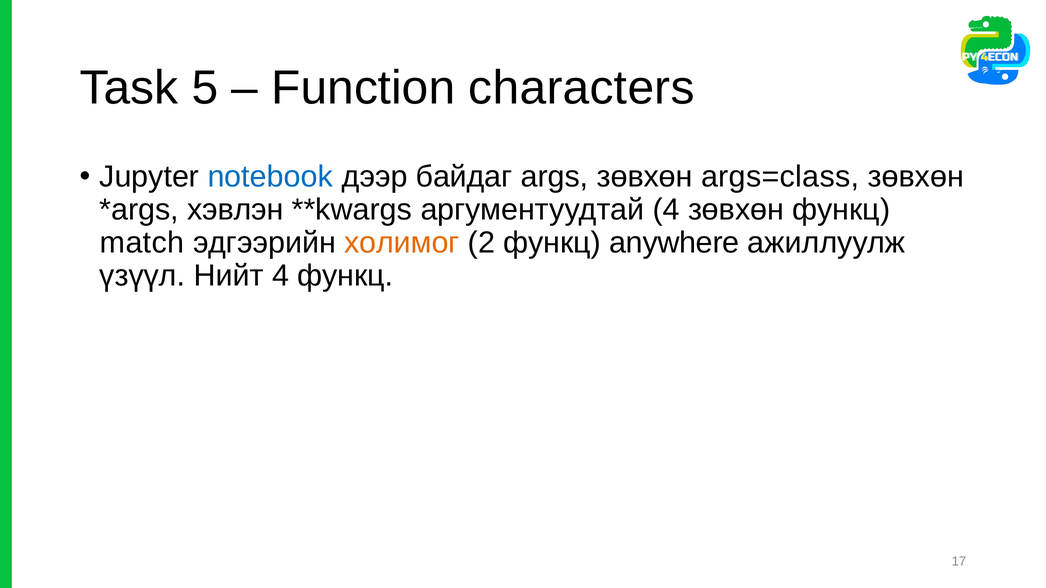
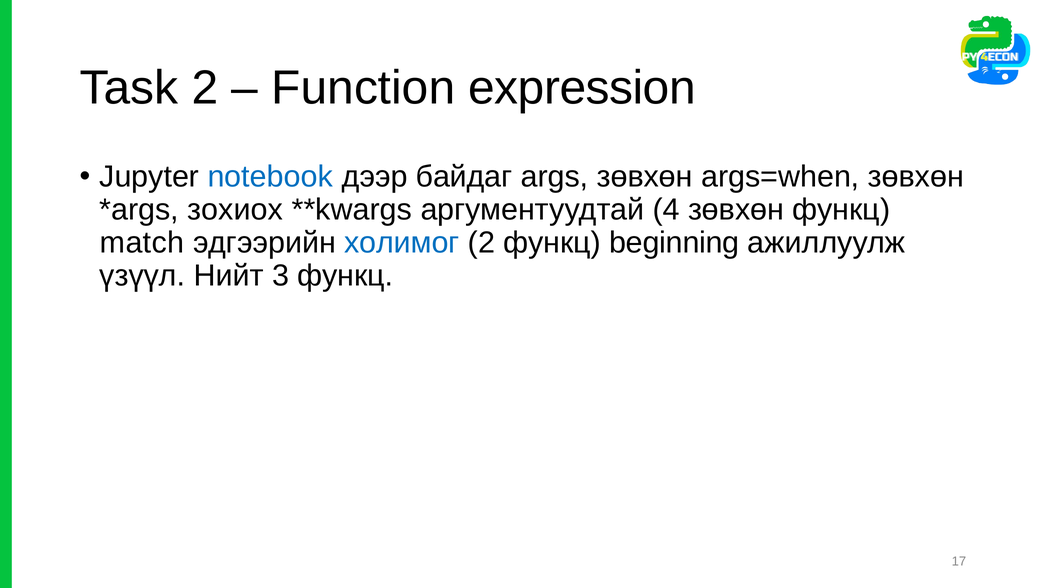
Task 5: 5 -> 2
characters: characters -> expression
args=class: args=class -> args=when
хэвлэн: хэвлэн -> зохиох
холимог colour: orange -> blue
anywhere: anywhere -> beginning
Нийт 4: 4 -> 3
